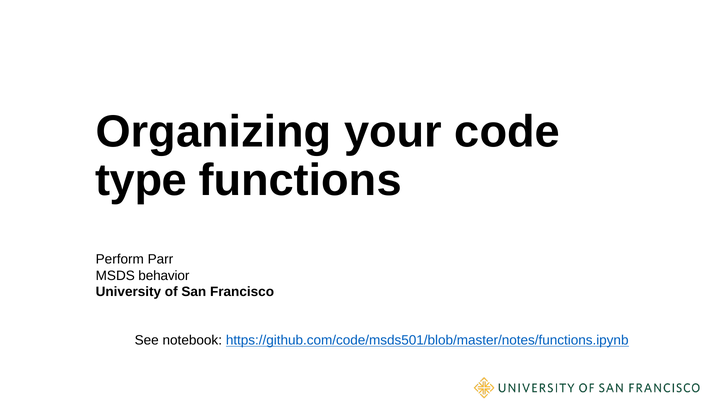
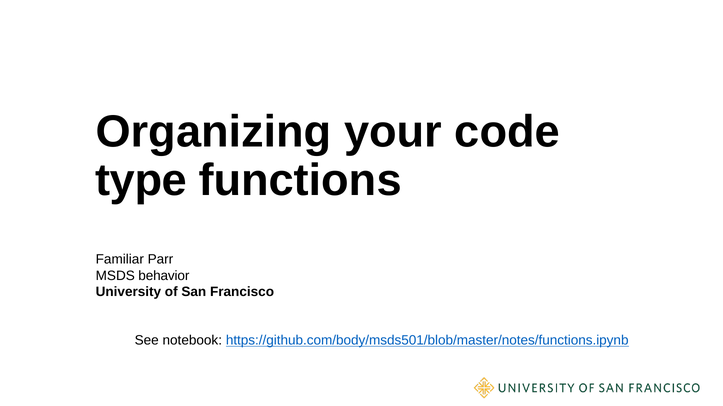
Perform: Perform -> Familiar
https://github.com/code/msds501/blob/master/notes/functions.ipynb: https://github.com/code/msds501/blob/master/notes/functions.ipynb -> https://github.com/body/msds501/blob/master/notes/functions.ipynb
